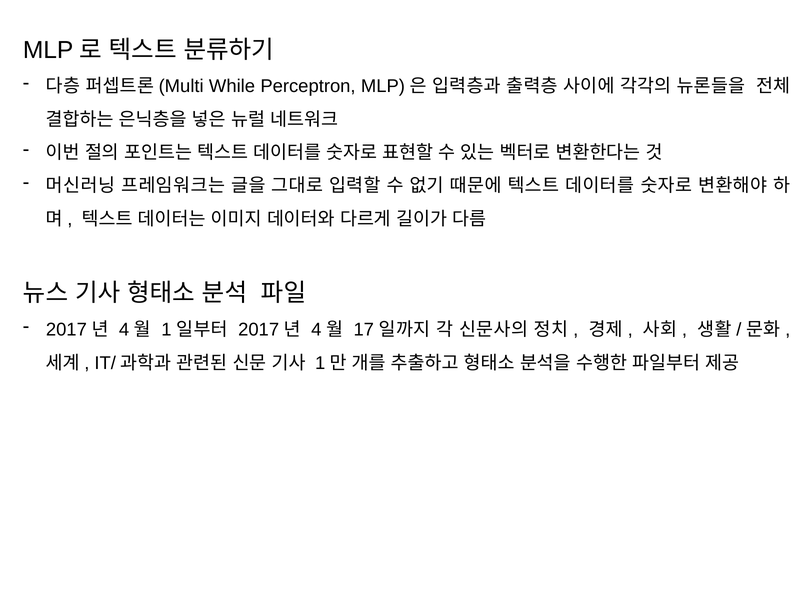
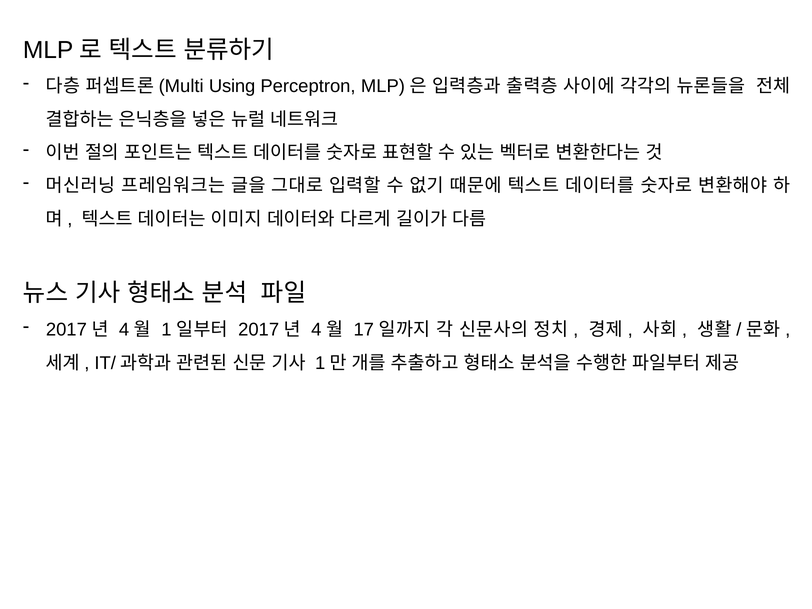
While: While -> Using
